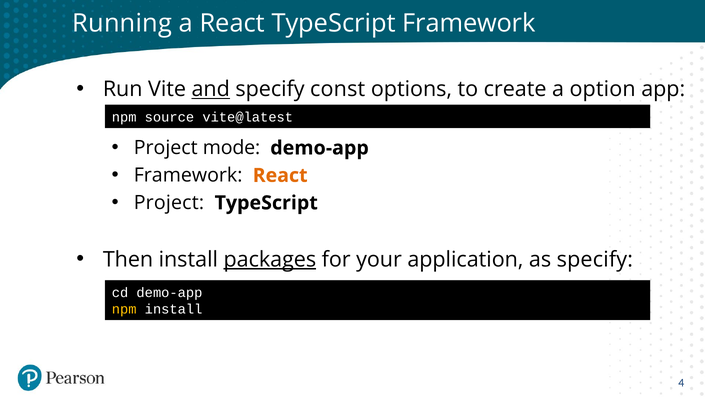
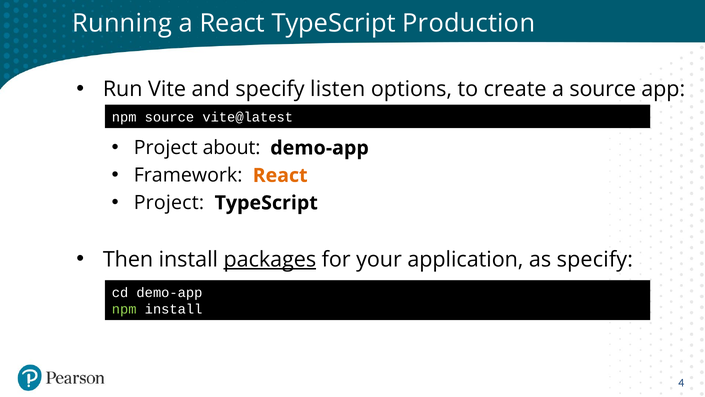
TypeScript Framework: Framework -> Production
and underline: present -> none
const: const -> listen
a option: option -> source
mode: mode -> about
npm at (124, 309) colour: yellow -> light green
